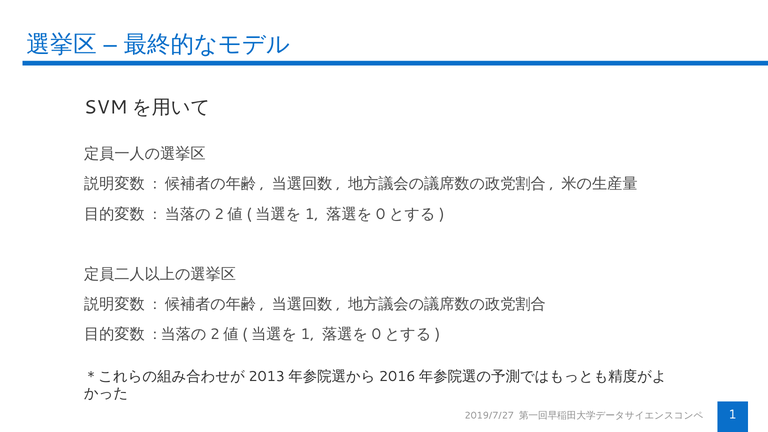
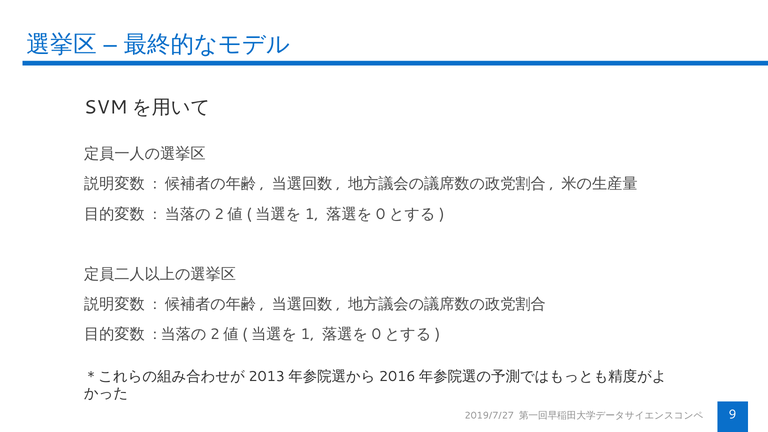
1: 1 -> 9
